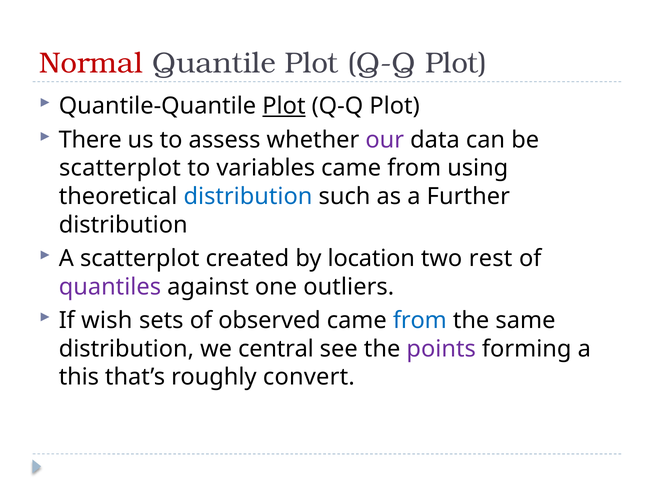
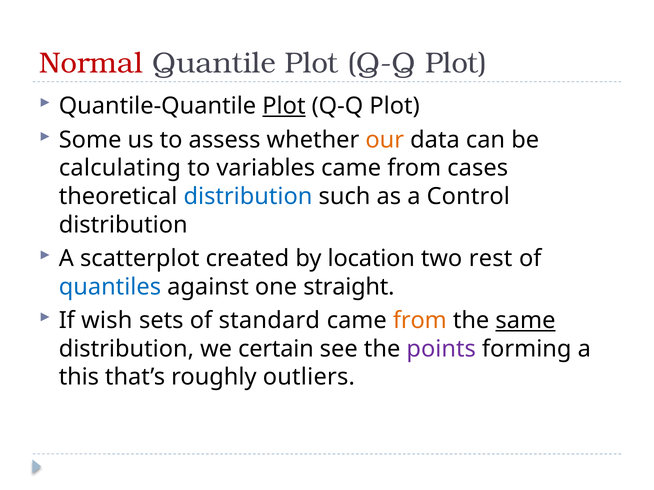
There: There -> Some
our colour: purple -> orange
scatterplot at (120, 168): scatterplot -> calculating
using: using -> cases
Further: Further -> Control
quantiles colour: purple -> blue
outliers: outliers -> straight
observed: observed -> standard
from at (420, 321) colour: blue -> orange
same underline: none -> present
central: central -> certain
convert: convert -> outliers
